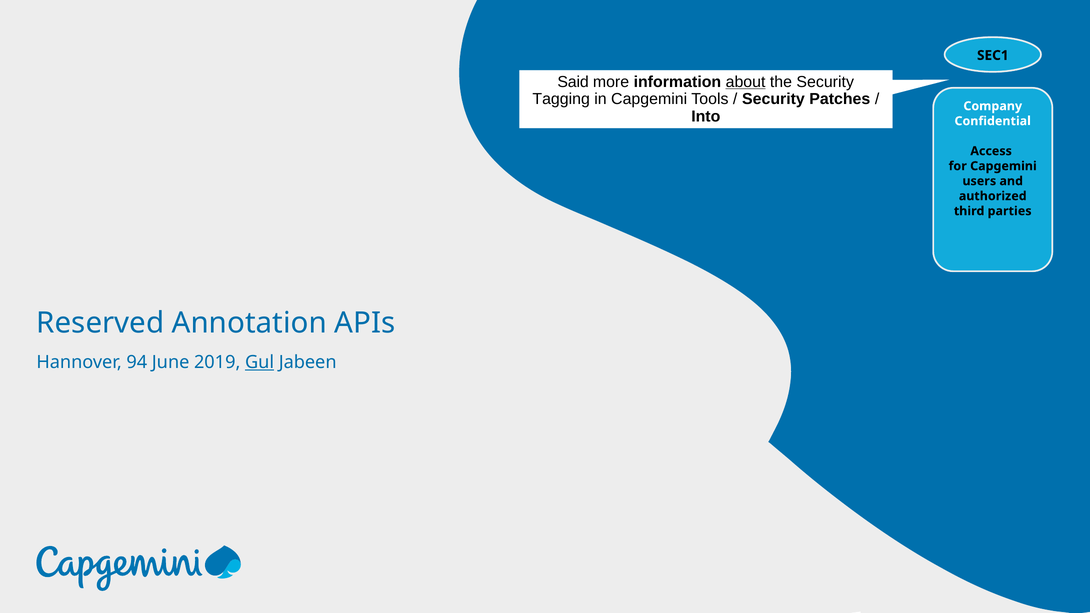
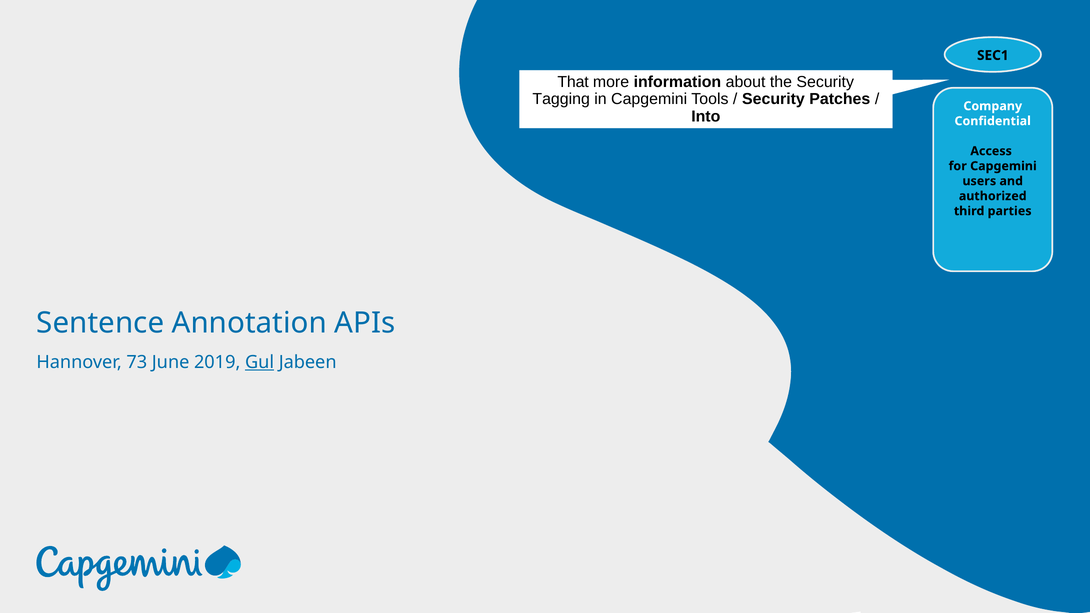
Said: Said -> That
about underline: present -> none
Reserved: Reserved -> Sentence
94: 94 -> 73
